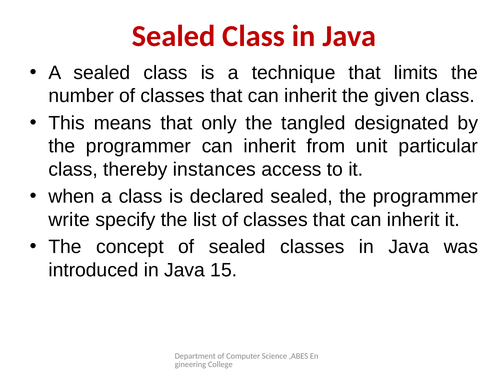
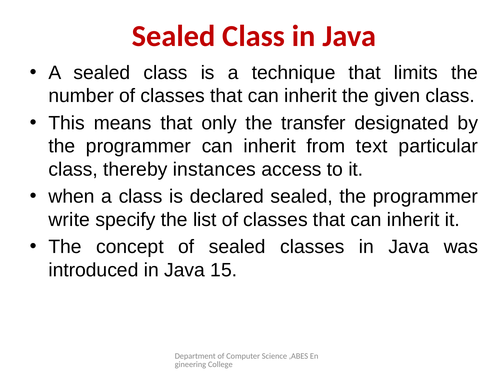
tangled: tangled -> transfer
unit: unit -> text
